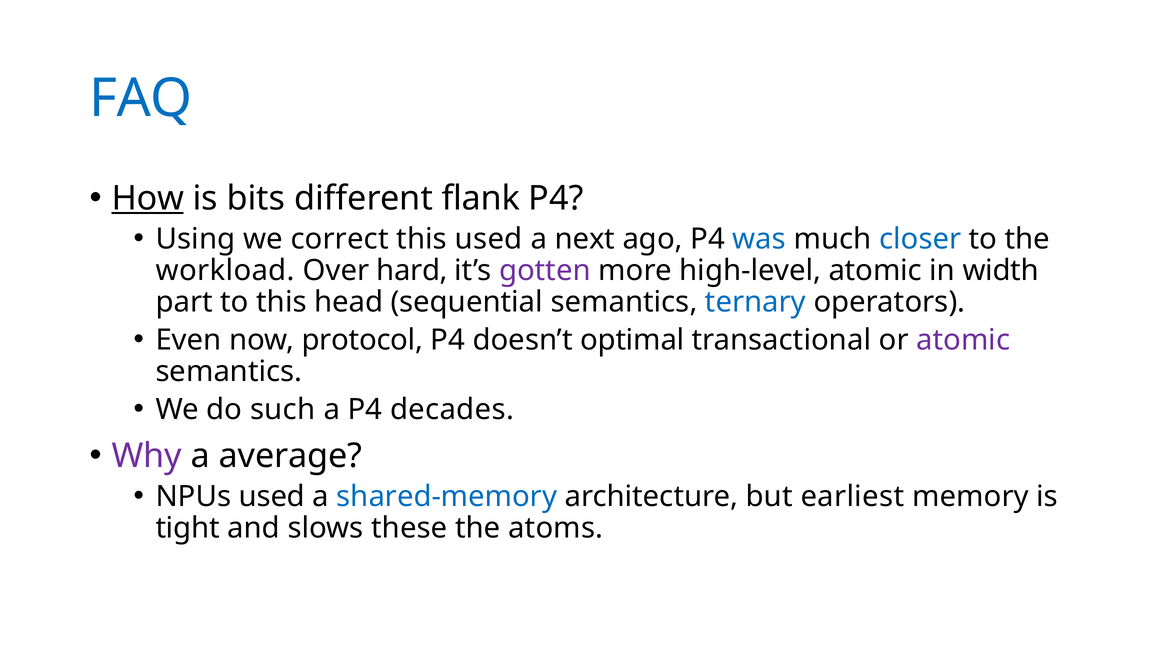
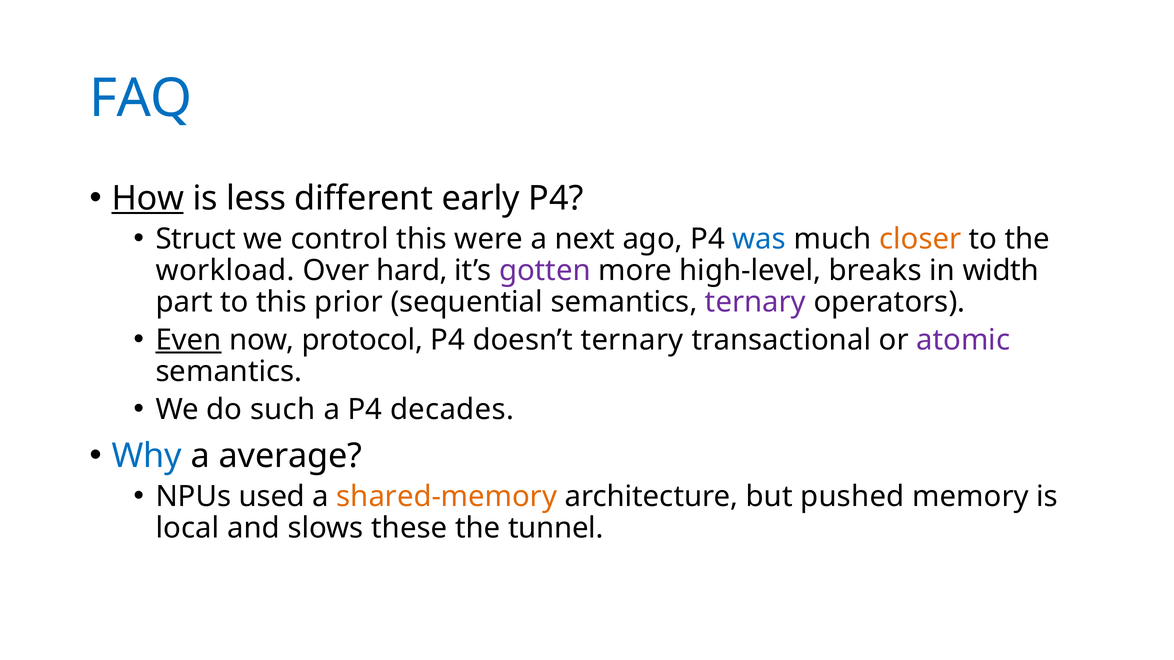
bits: bits -> less
flank: flank -> early
Using: Using -> Struct
correct: correct -> control
this used: used -> were
closer colour: blue -> orange
high-level atomic: atomic -> breaks
head: head -> prior
ternary at (755, 302) colour: blue -> purple
Even underline: none -> present
doesn’t optimal: optimal -> ternary
Why colour: purple -> blue
shared-memory colour: blue -> orange
earliest: earliest -> pushed
tight: tight -> local
atoms: atoms -> tunnel
